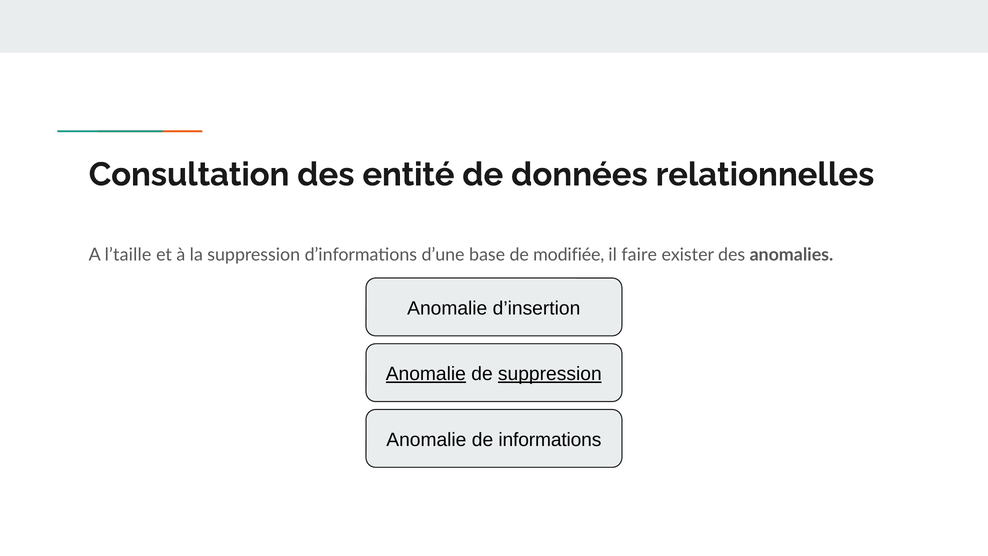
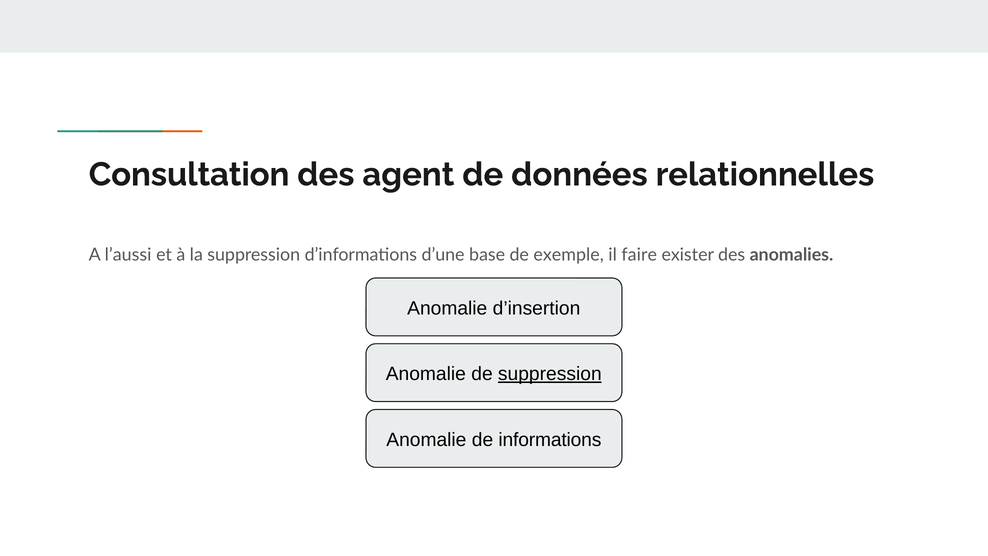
entité: entité -> agent
l’taille: l’taille -> l’aussi
modifiée: modifiée -> exemple
Anomalie at (426, 374) underline: present -> none
